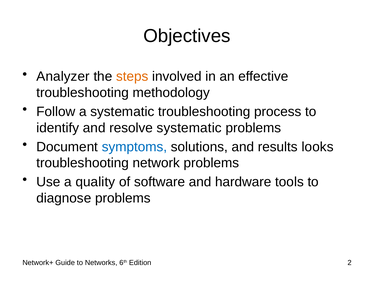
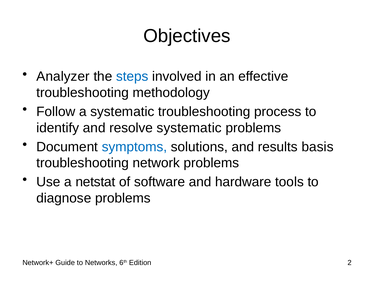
steps colour: orange -> blue
looks: looks -> basis
quality: quality -> netstat
